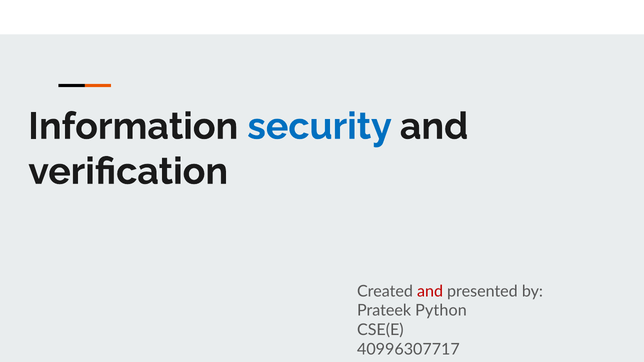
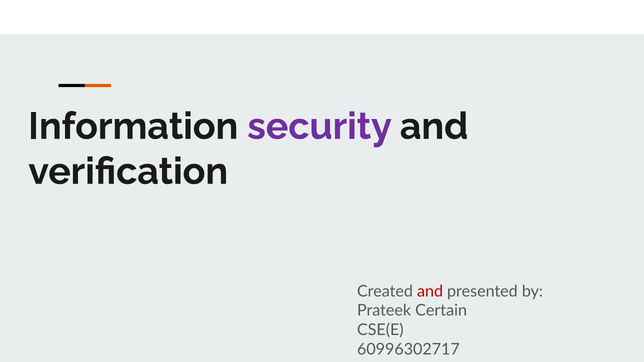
security colour: blue -> purple
Python: Python -> Certain
40996307717: 40996307717 -> 60996302717
